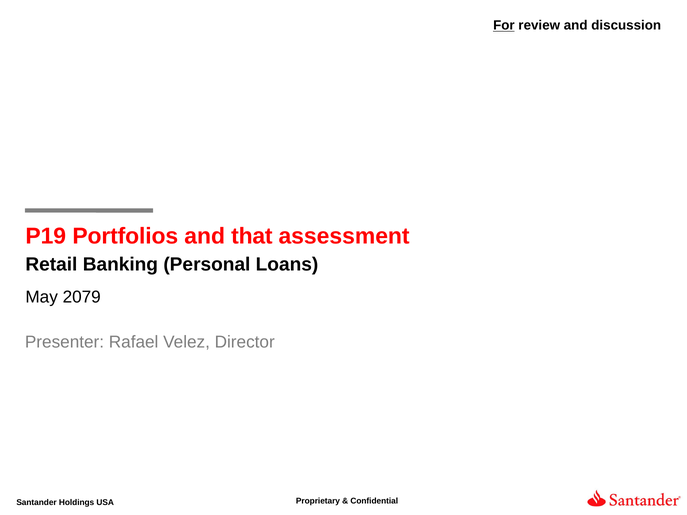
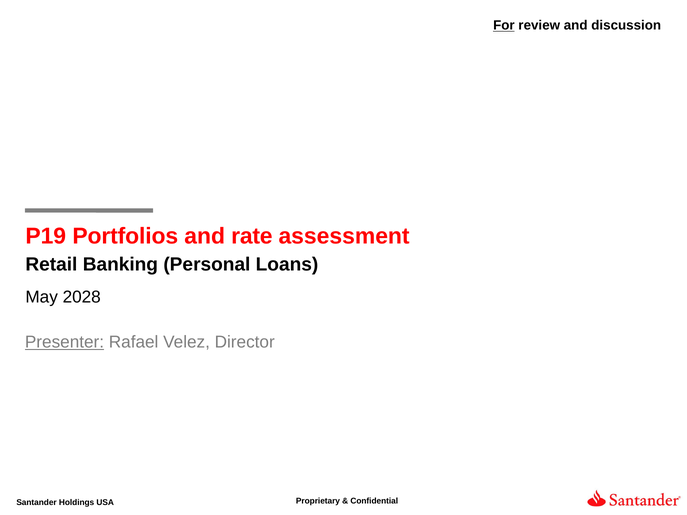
that: that -> rate
2079: 2079 -> 2028
Presenter underline: none -> present
